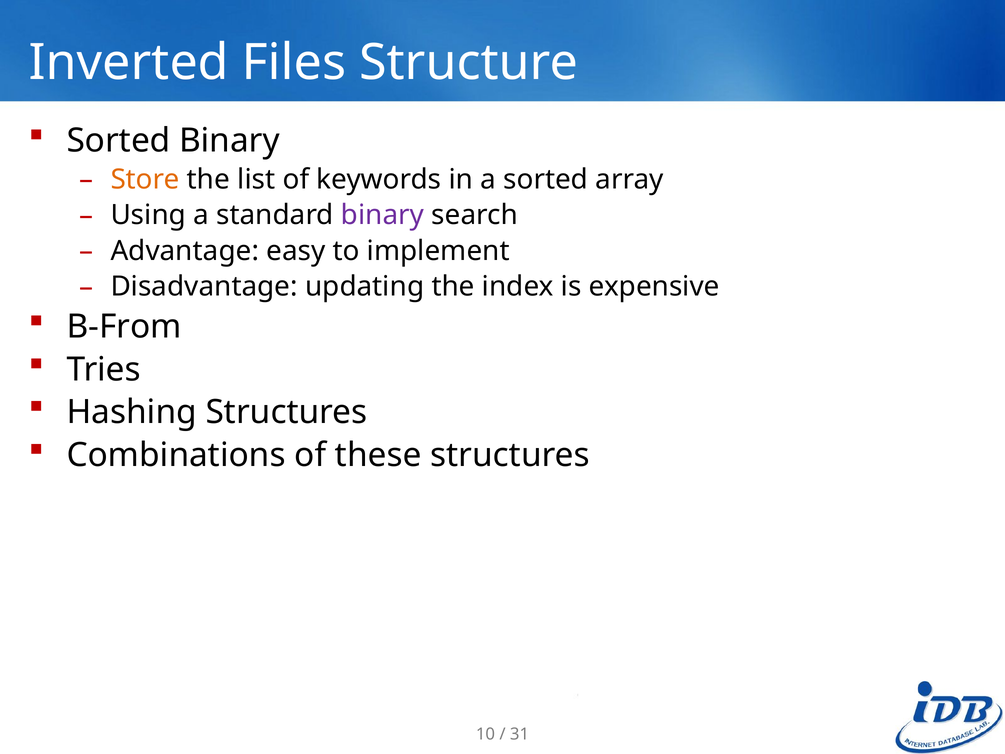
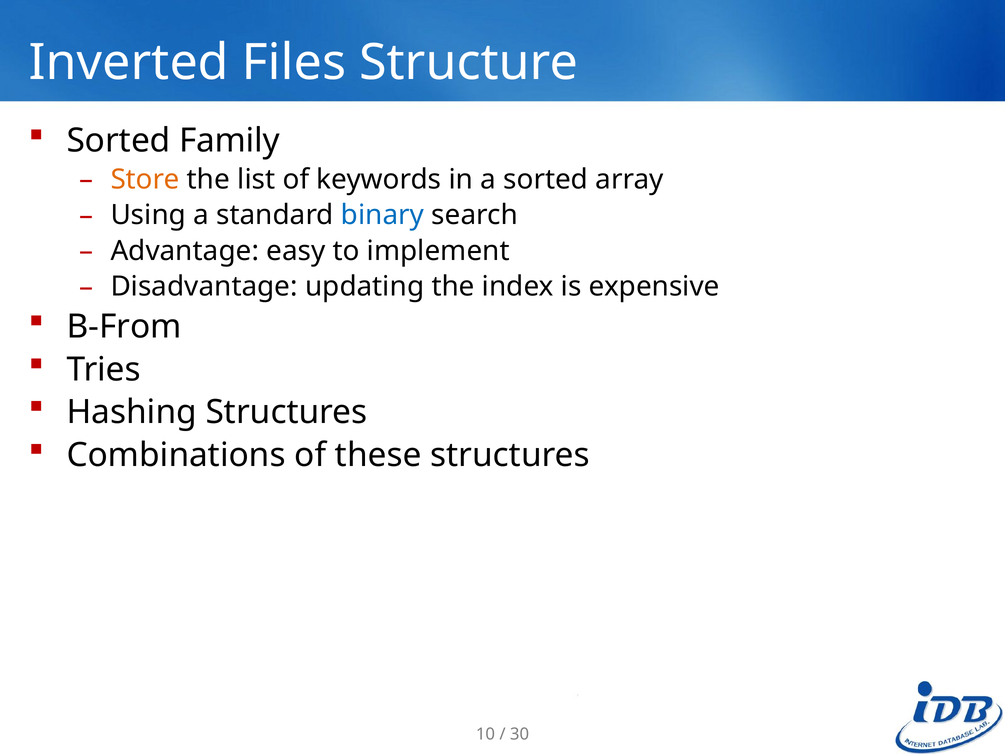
Sorted Binary: Binary -> Family
binary at (383, 215) colour: purple -> blue
31: 31 -> 30
